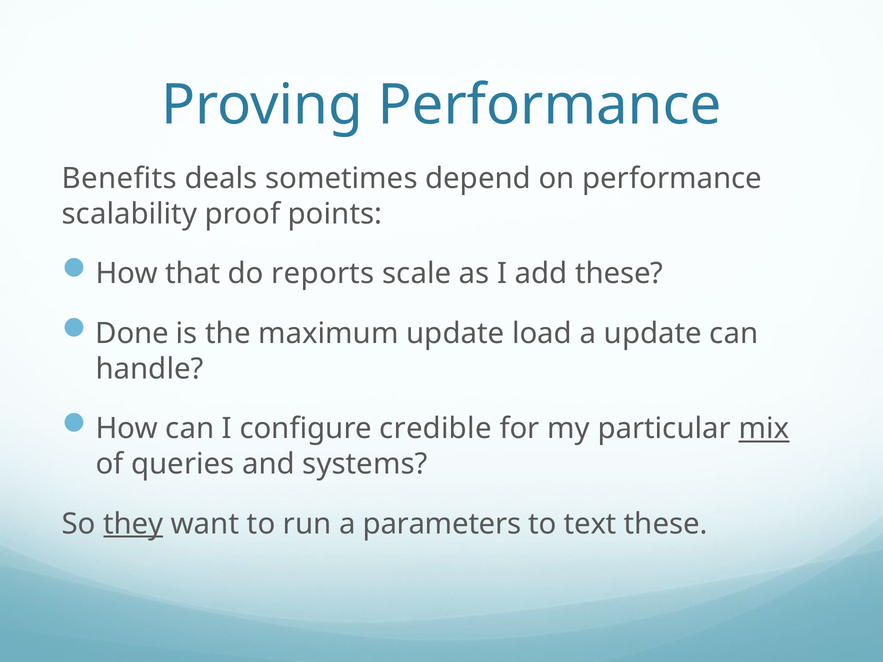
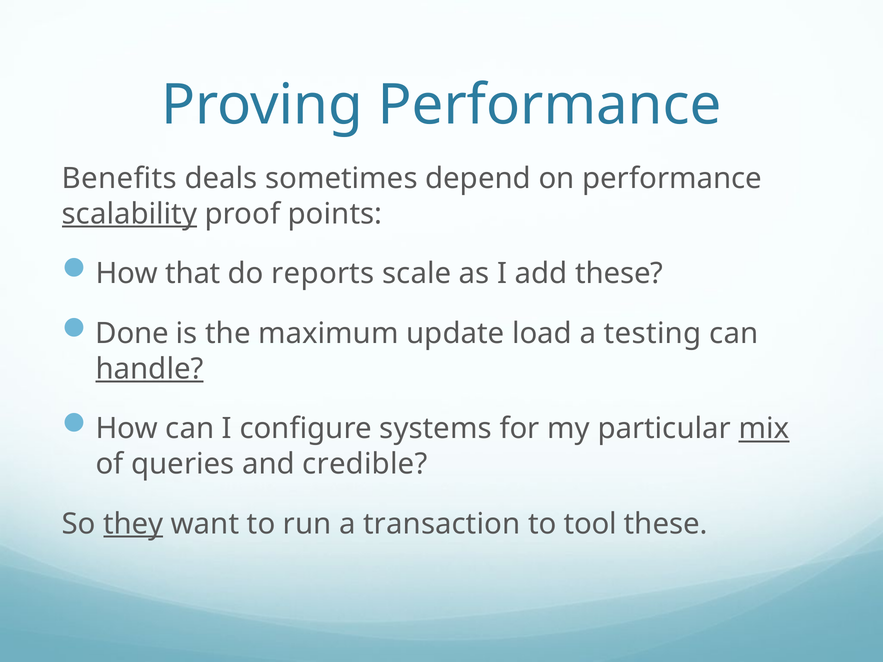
scalability underline: none -> present
a update: update -> testing
handle underline: none -> present
credible: credible -> systems
systems: systems -> credible
parameters: parameters -> transaction
text: text -> tool
